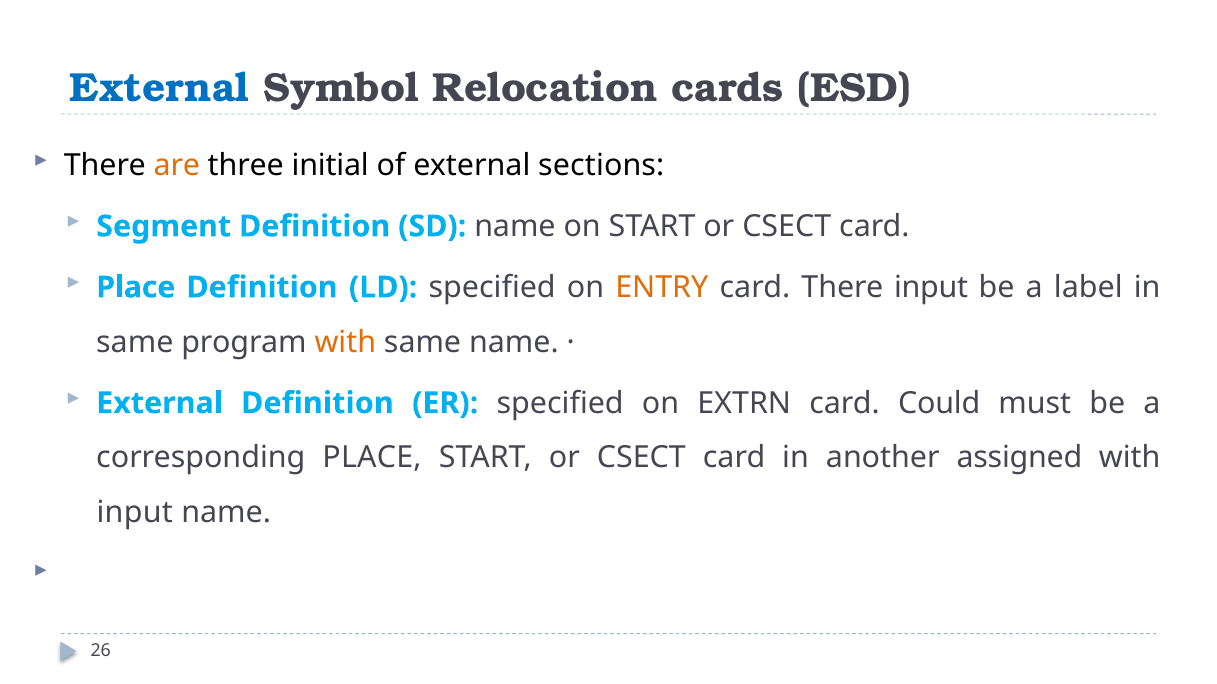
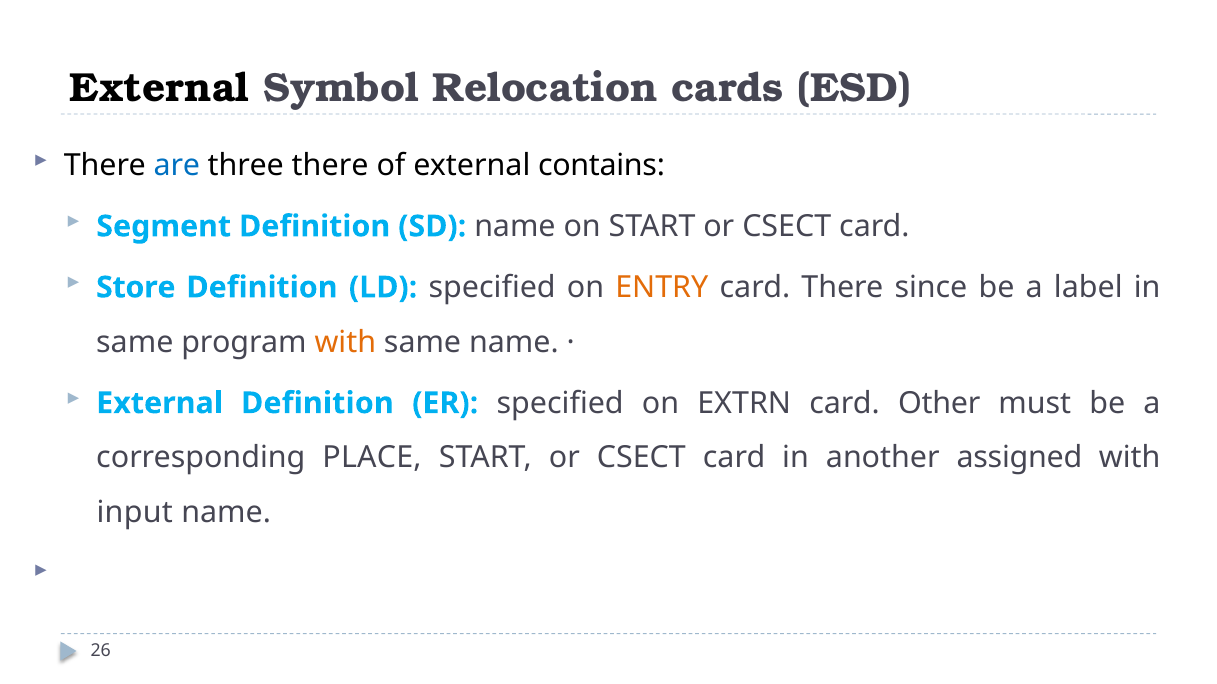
External at (160, 88) colour: blue -> black
are colour: orange -> blue
three initial: initial -> there
sections: sections -> contains
Place at (136, 288): Place -> Store
There input: input -> since
Could: Could -> Other
